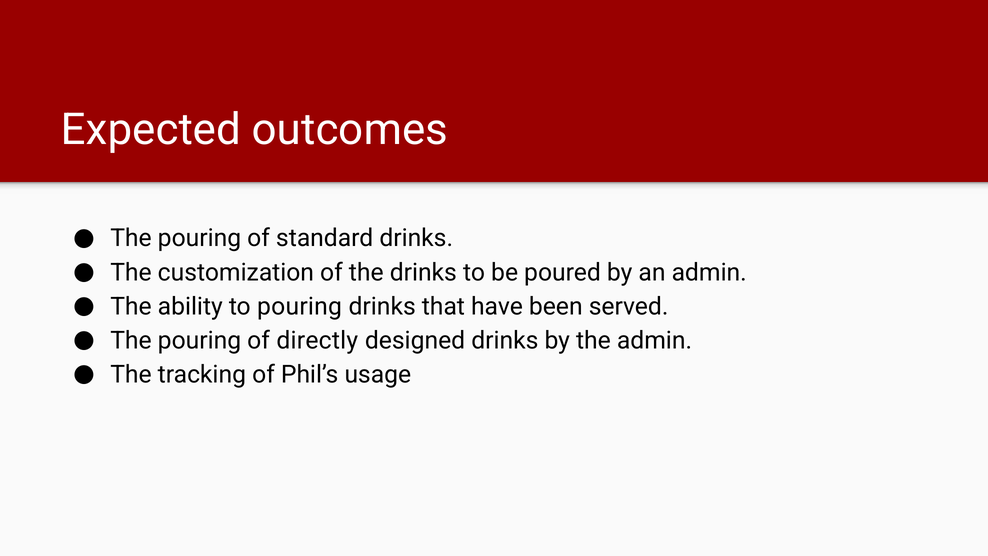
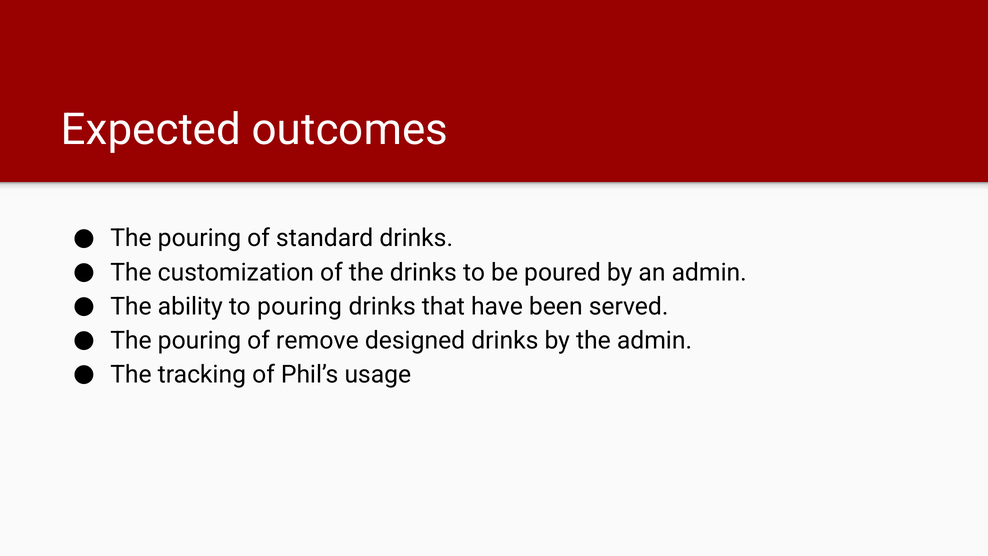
directly: directly -> remove
